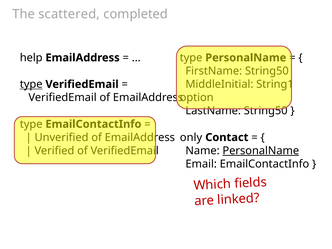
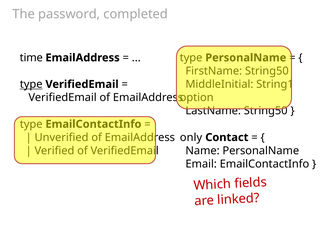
scattered: scattered -> password
help: help -> time
PersonalName at (261, 151) underline: present -> none
